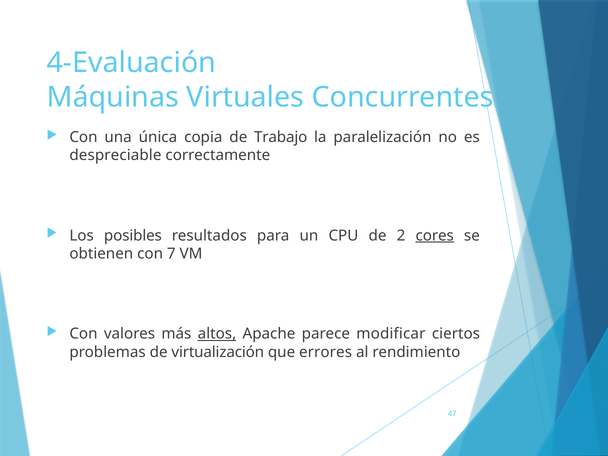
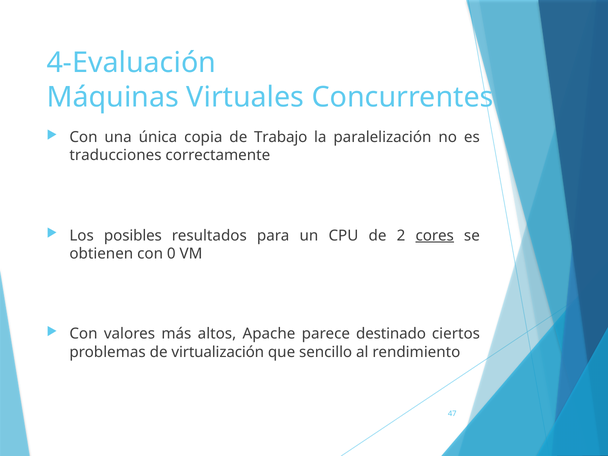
despreciable: despreciable -> traducciones
7: 7 -> 0
altos underline: present -> none
modificar: modificar -> destinado
errores: errores -> sencillo
